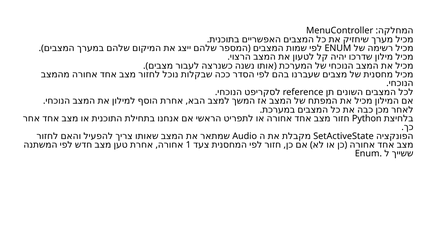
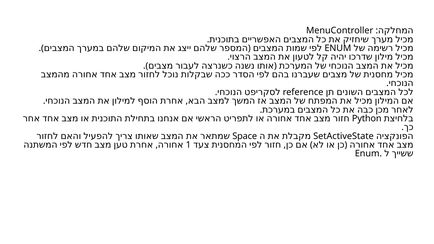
Audio: Audio -> Space
